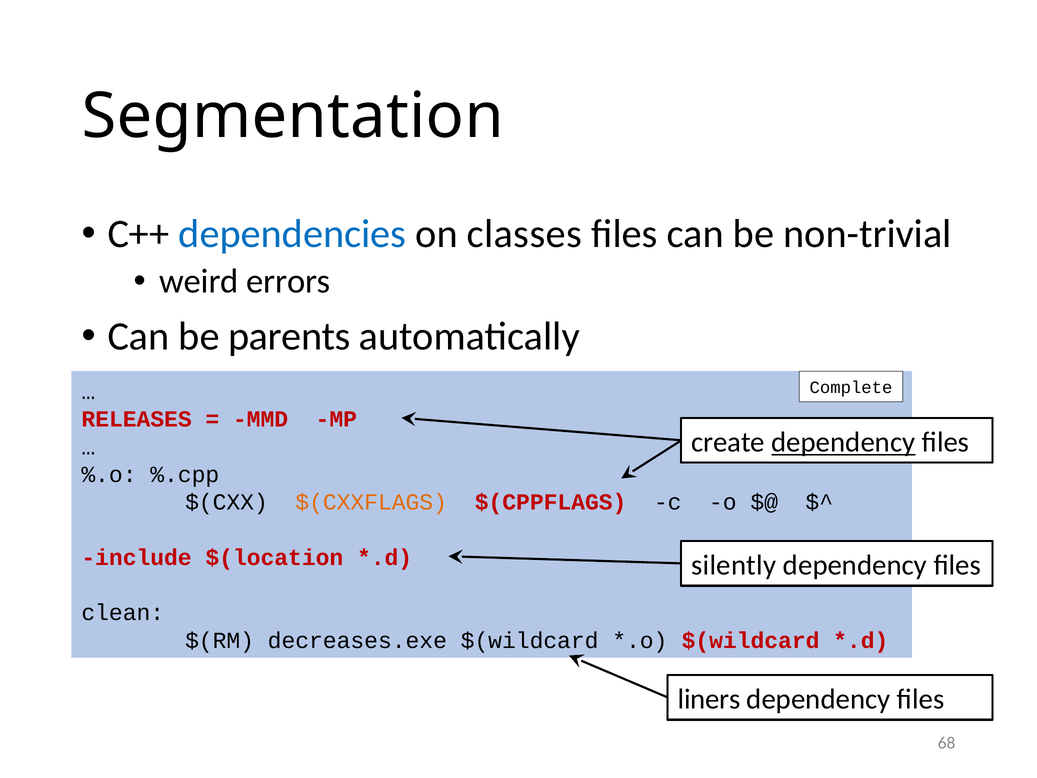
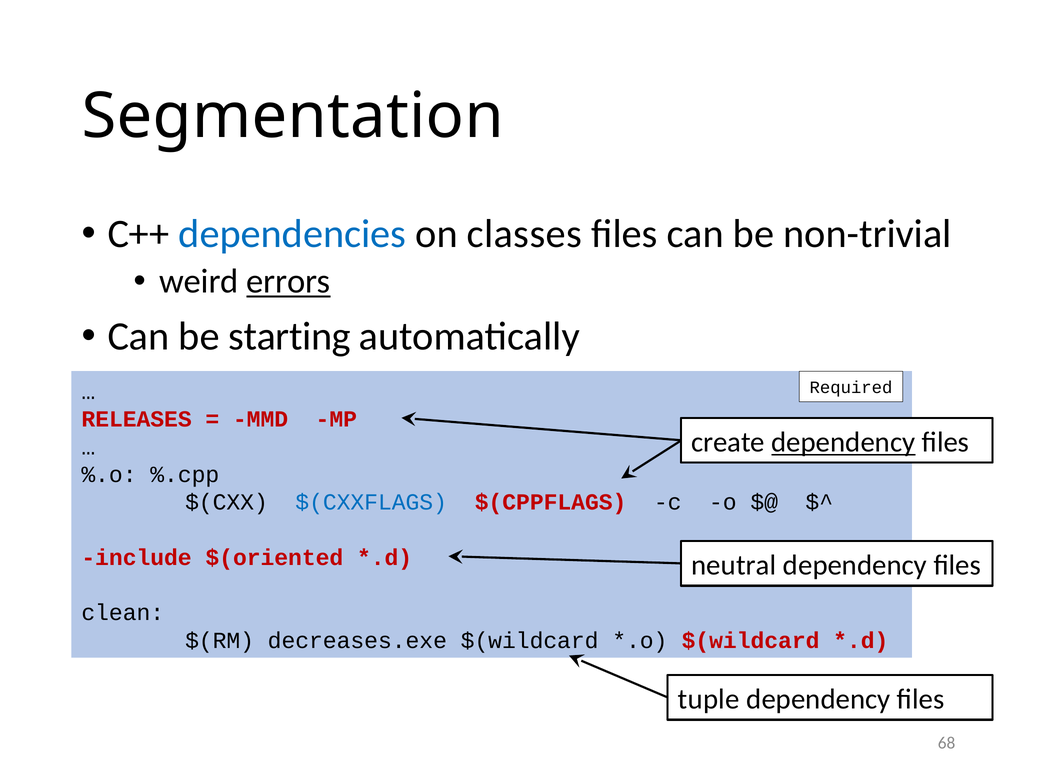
errors underline: none -> present
parents: parents -> starting
Complete: Complete -> Required
$(CXXFLAGS colour: orange -> blue
$(location: $(location -> $(oriented
silently: silently -> neutral
liners: liners -> tuple
